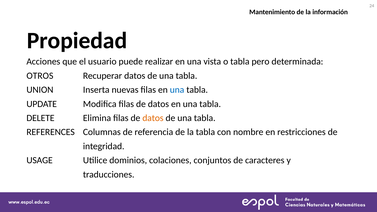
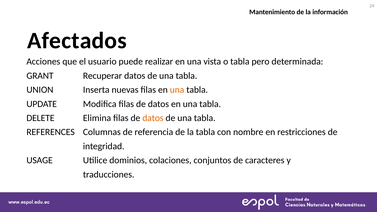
Propiedad: Propiedad -> Afectados
OTROS: OTROS -> GRANT
una at (177, 90) colour: blue -> orange
